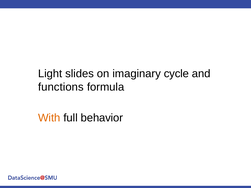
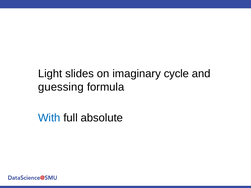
functions: functions -> guessing
With colour: orange -> blue
behavior: behavior -> absolute
